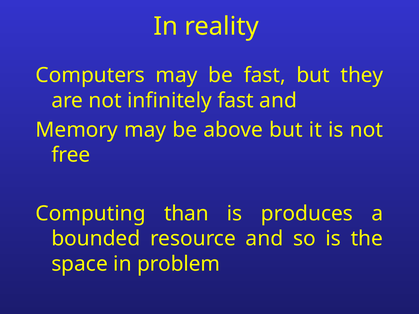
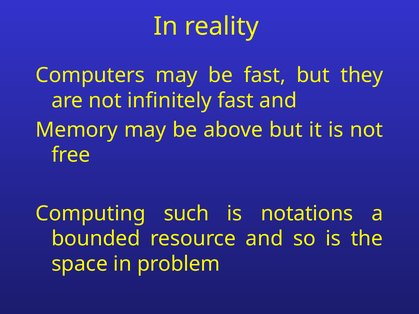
than: than -> such
produces: produces -> notations
